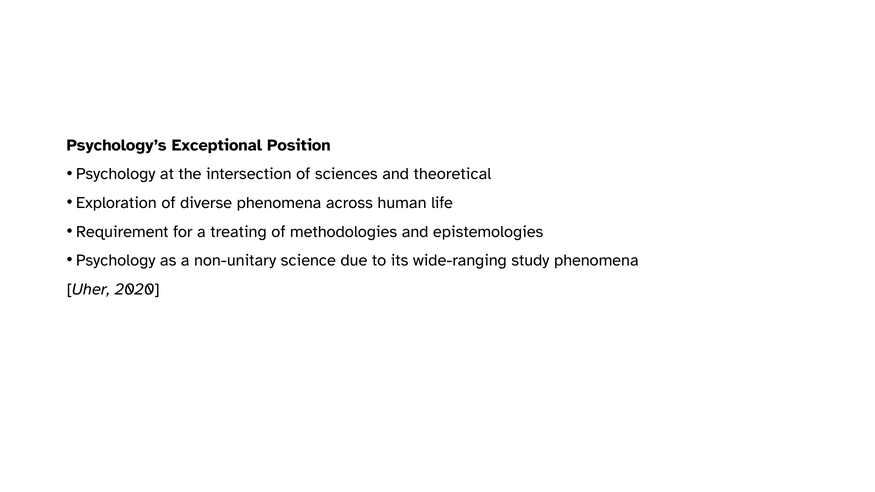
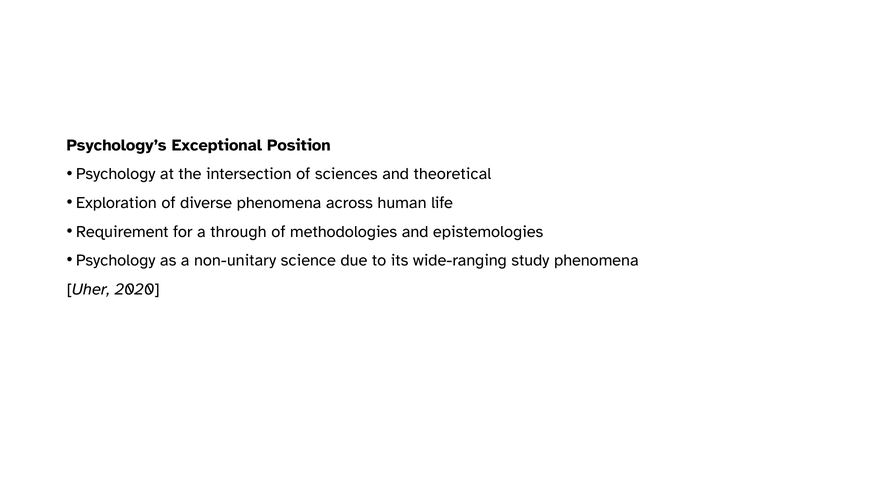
treating: treating -> through
